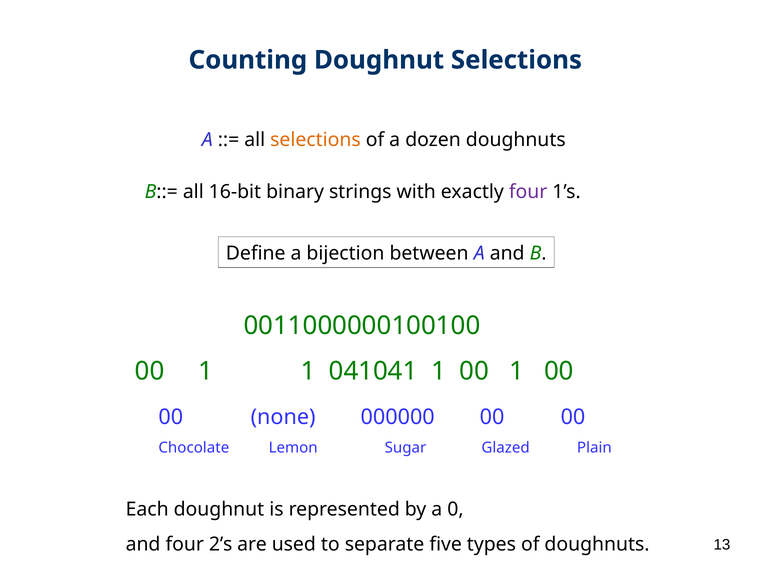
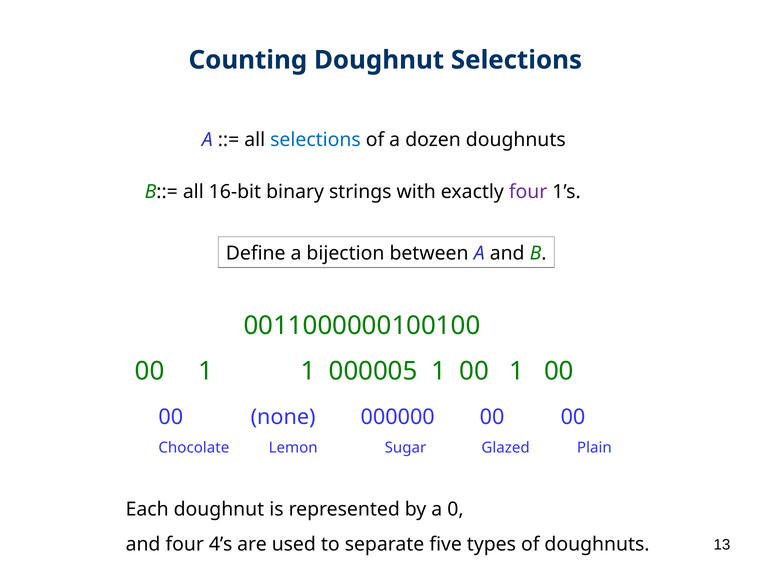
selections at (315, 140) colour: orange -> blue
041041: 041041 -> 000005
2’s: 2’s -> 4’s
